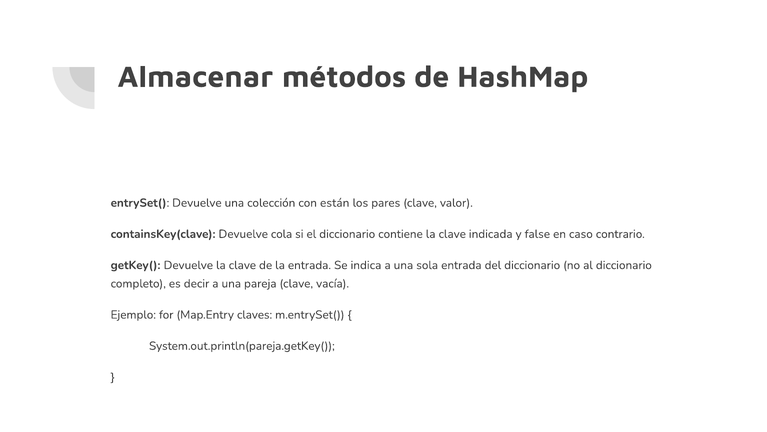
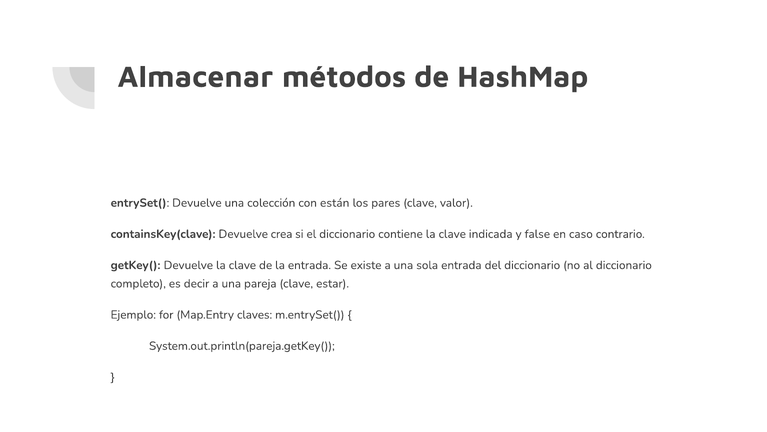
cola: cola -> crea
indica: indica -> existe
vacía: vacía -> estar
